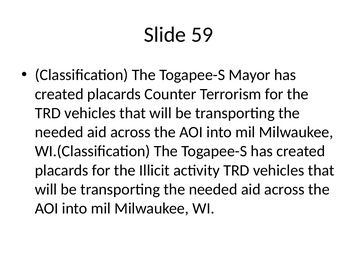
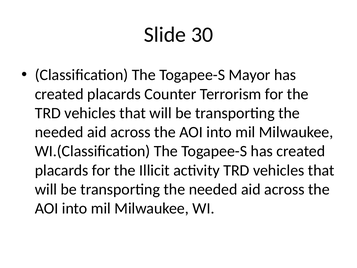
59: 59 -> 30
